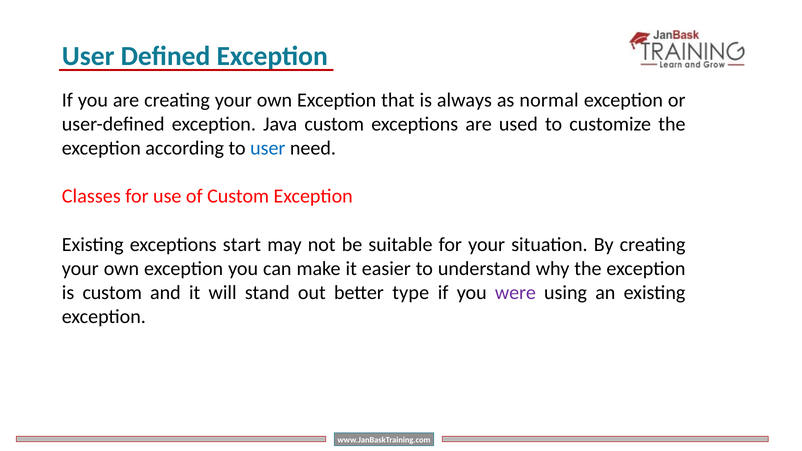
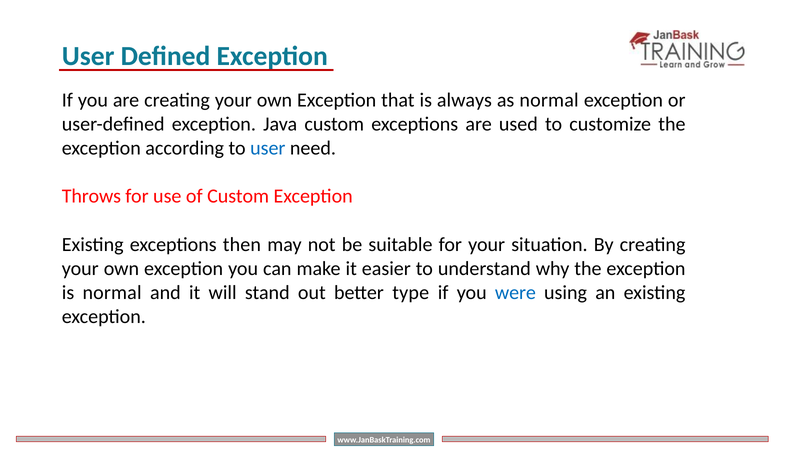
Classes: Classes -> Throws
start: start -> then
is custom: custom -> normal
were colour: purple -> blue
